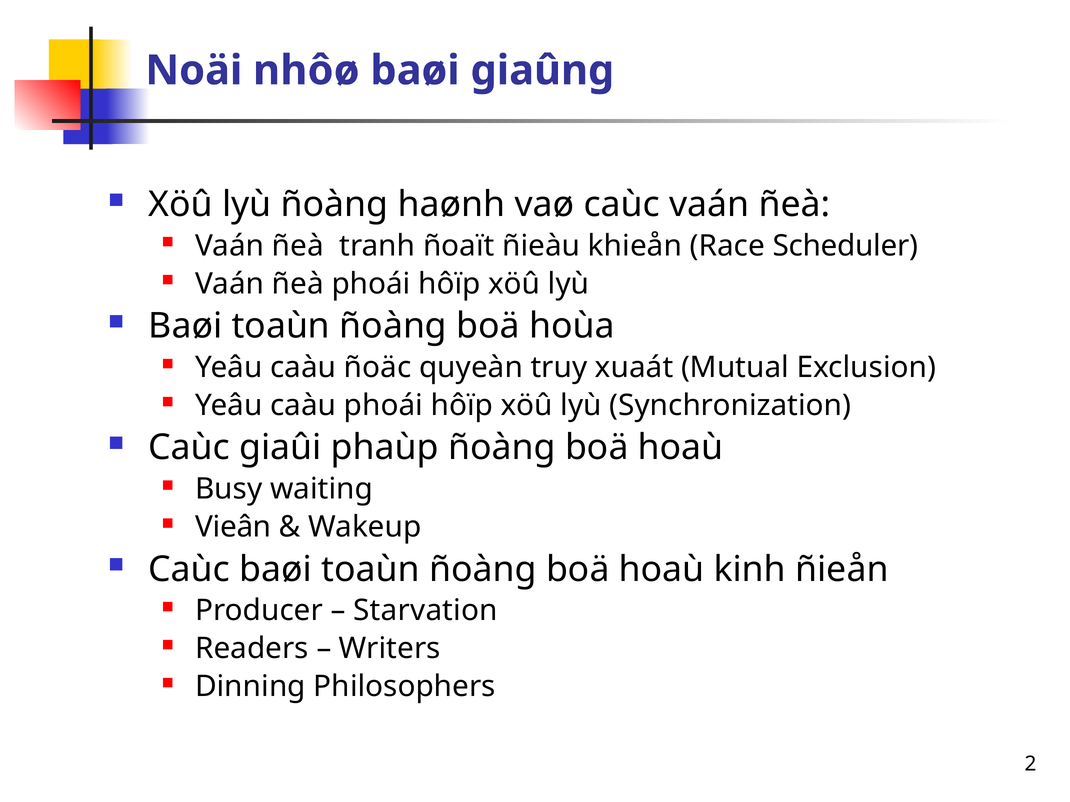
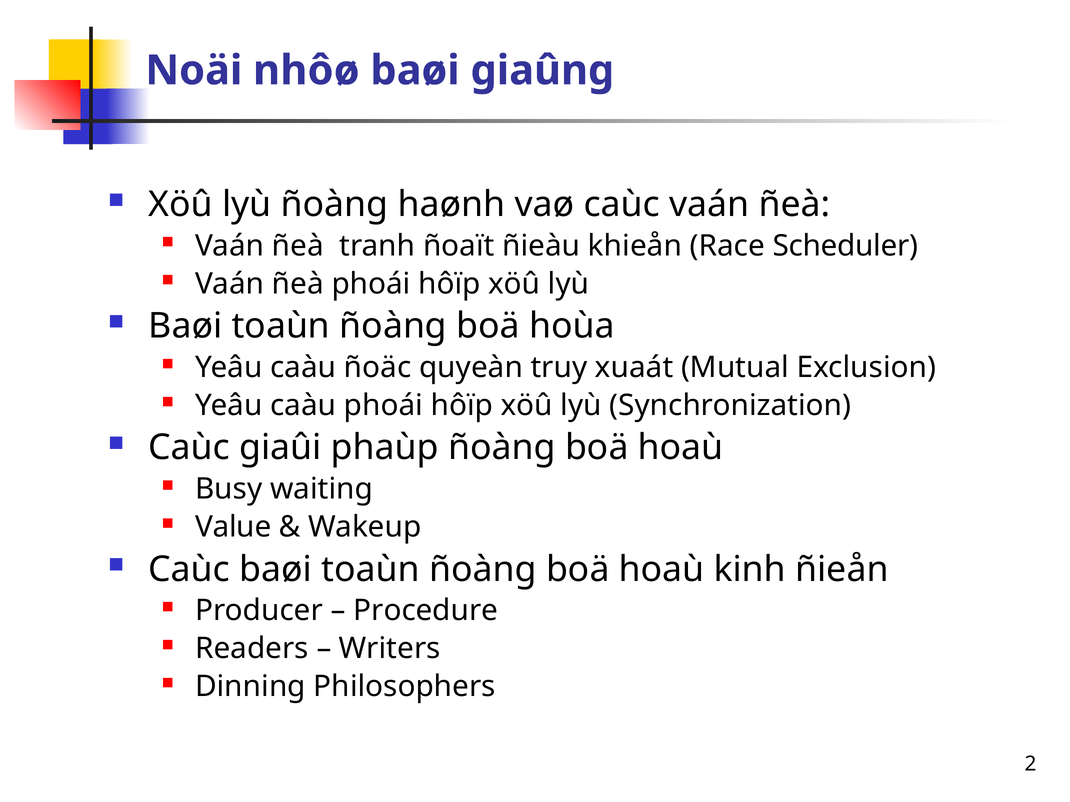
Vieân: Vieân -> Value
Starvation: Starvation -> Procedure
